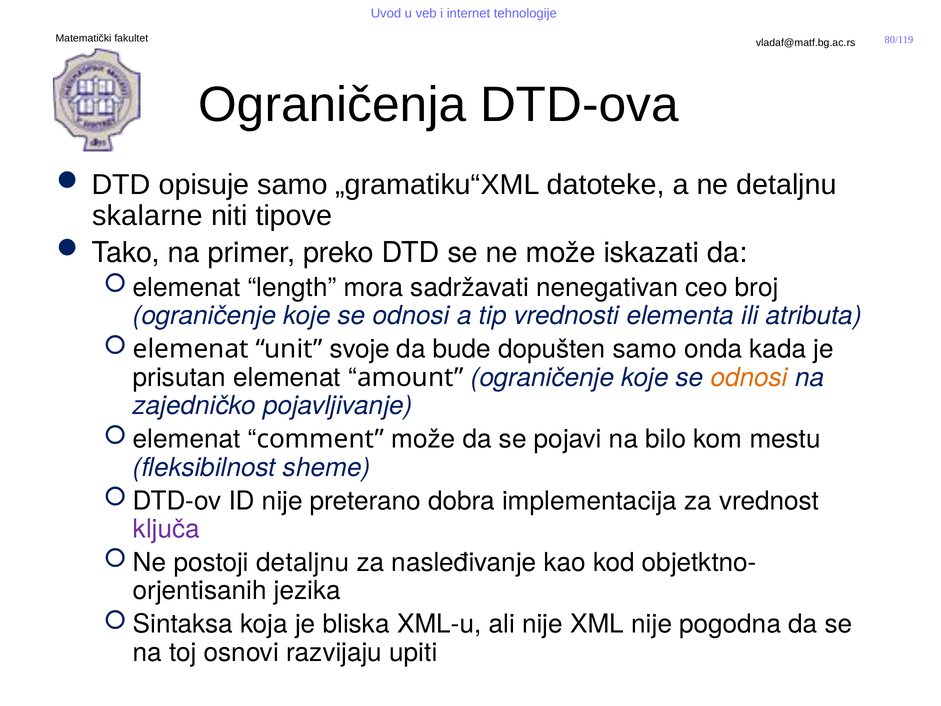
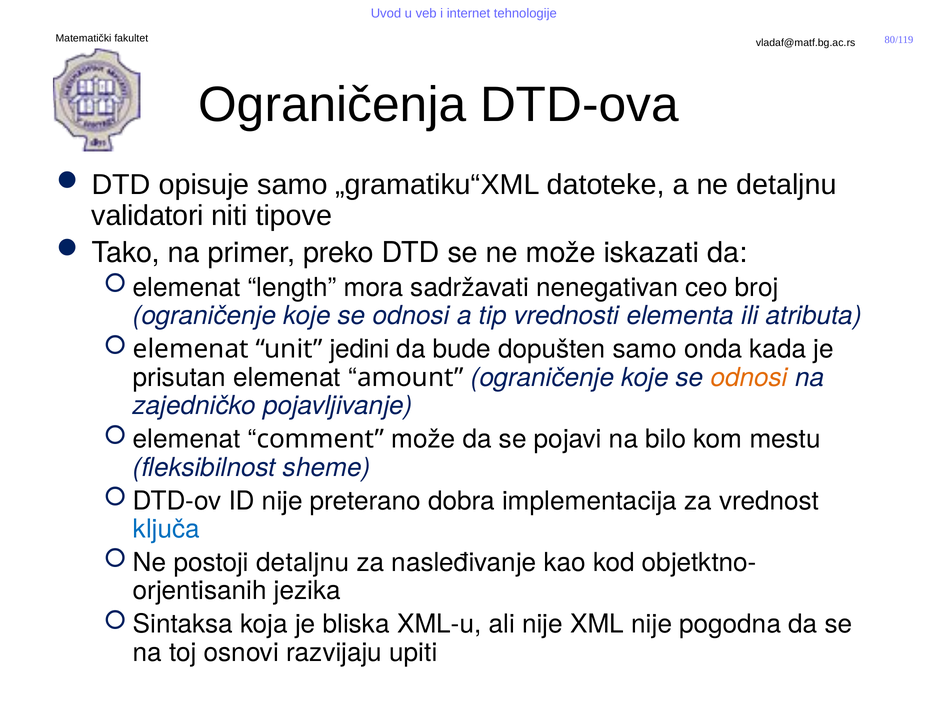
skalarne: skalarne -> validatori
svoje: svoje -> jedini
ključa colour: purple -> blue
